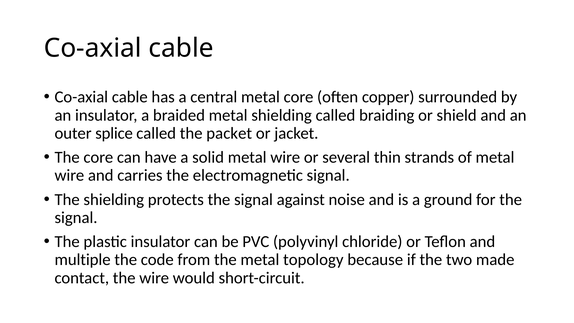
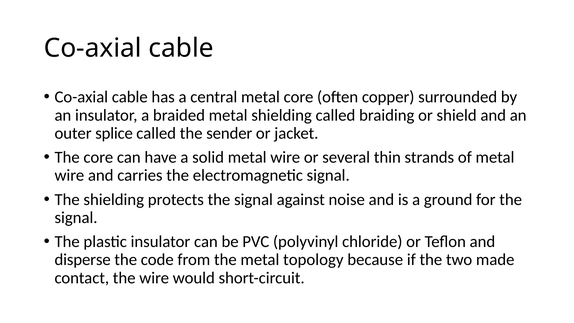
packet: packet -> sender
multiple: multiple -> disperse
